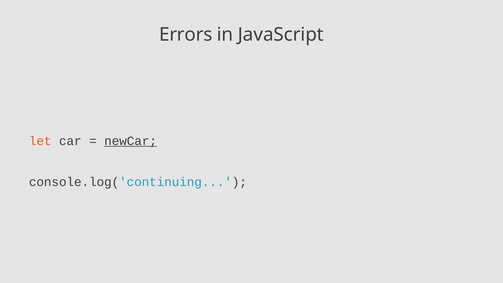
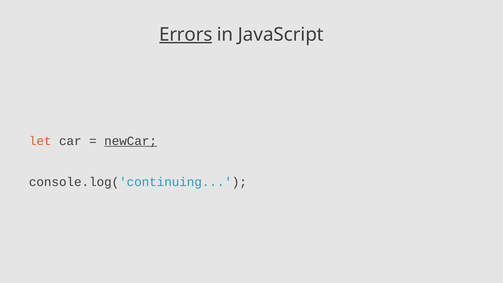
Errors underline: none -> present
